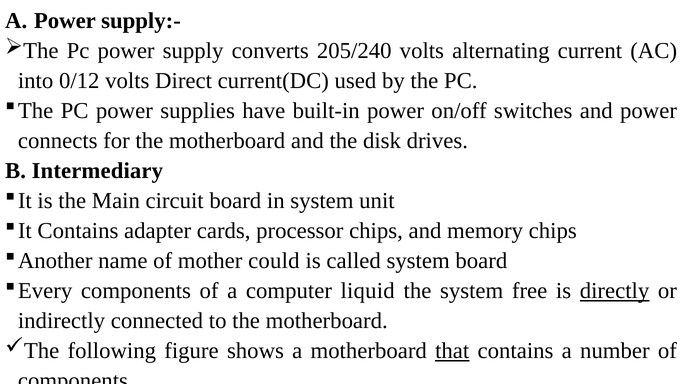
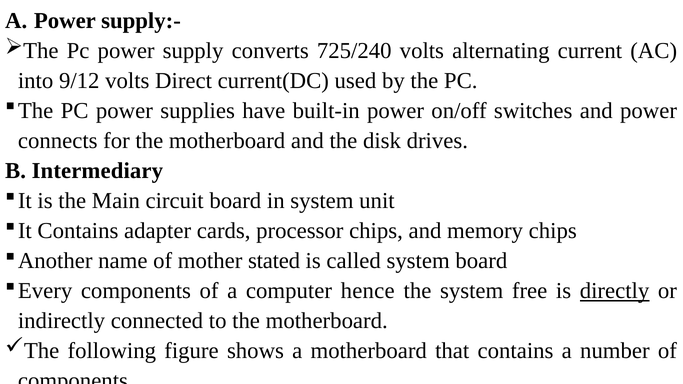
205/240: 205/240 -> 725/240
0/12: 0/12 -> 9/12
could: could -> stated
liquid: liquid -> hence
that underline: present -> none
